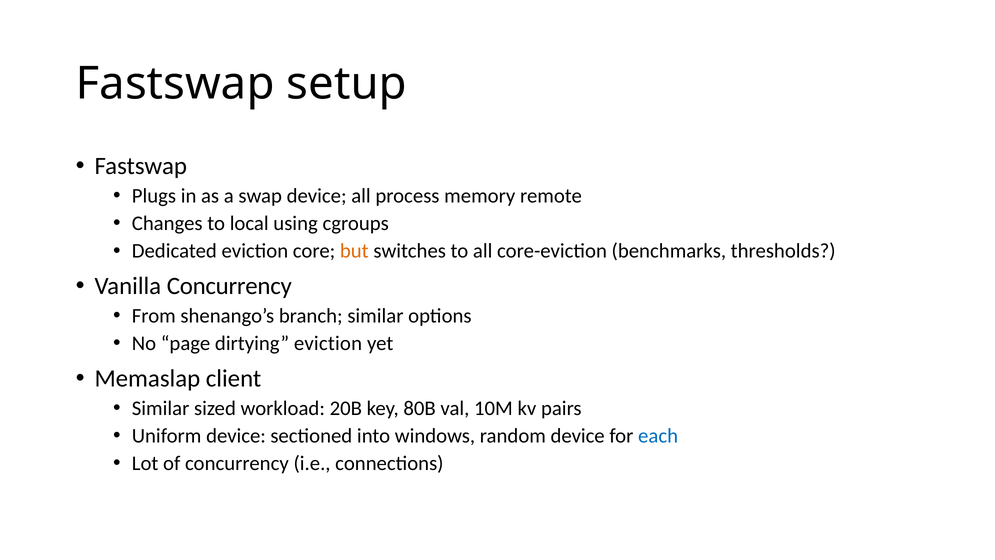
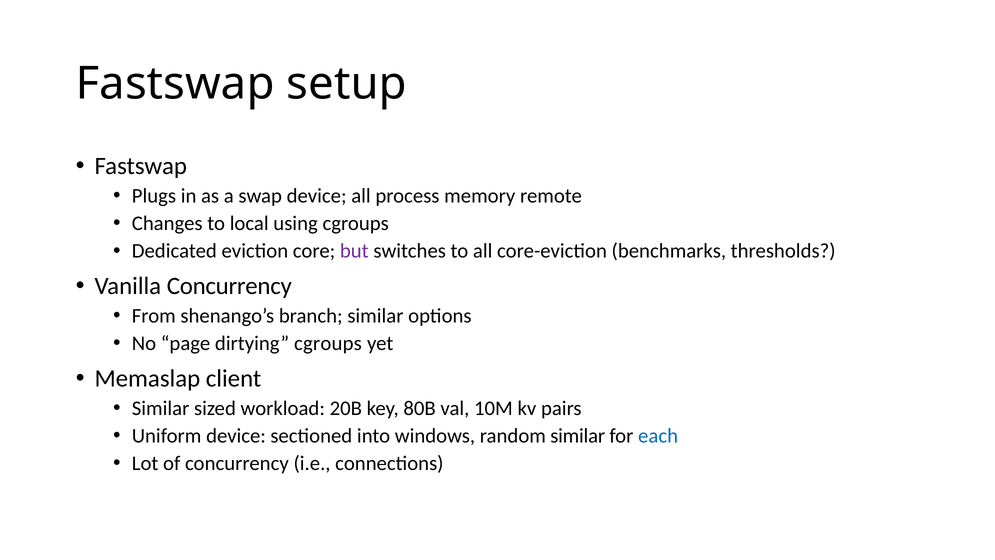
but colour: orange -> purple
dirtying eviction: eviction -> cgroups
random device: device -> similar
